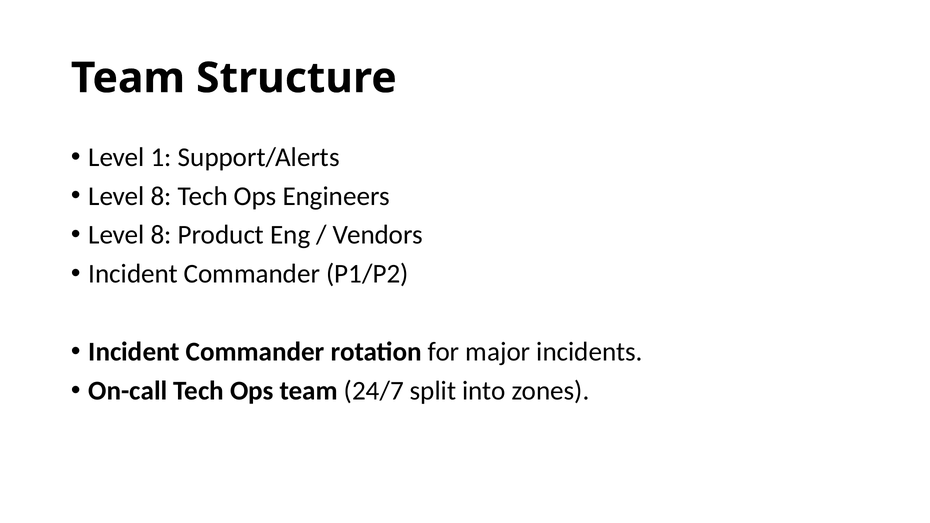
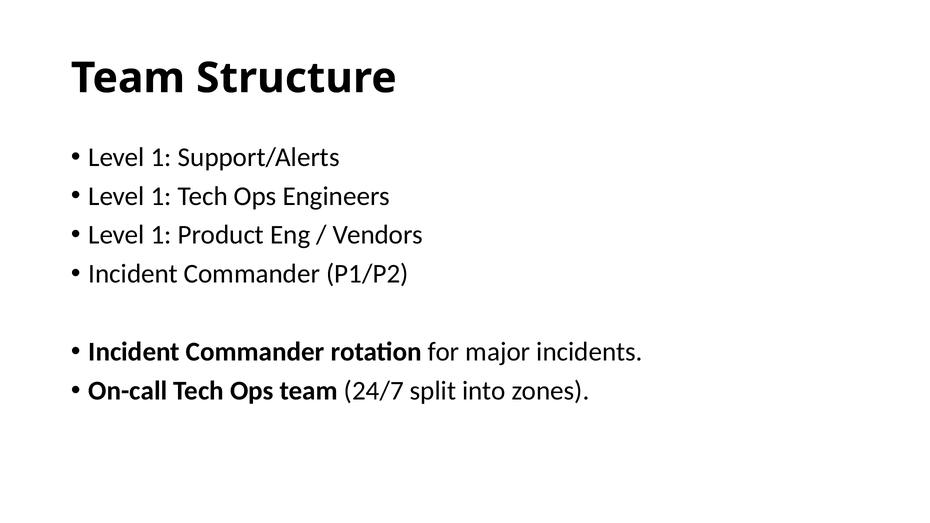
8 at (161, 196): 8 -> 1
8 at (161, 235): 8 -> 1
